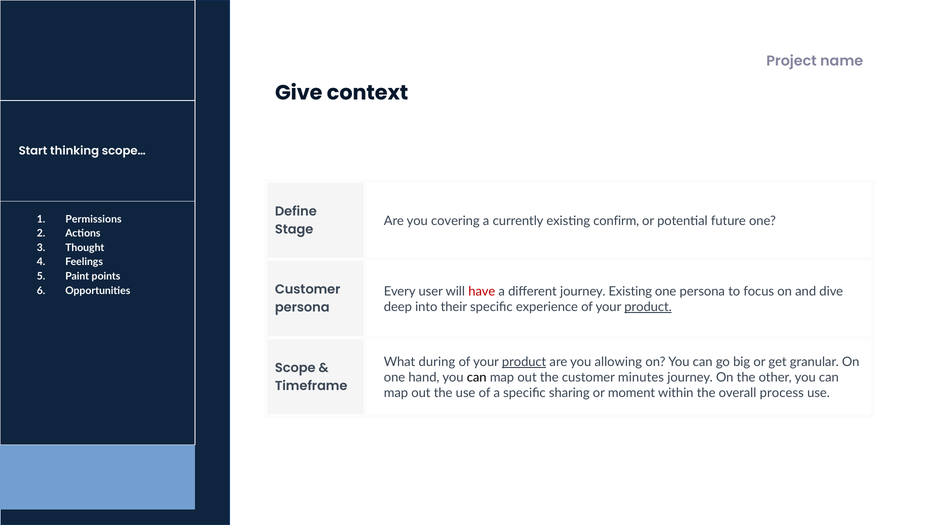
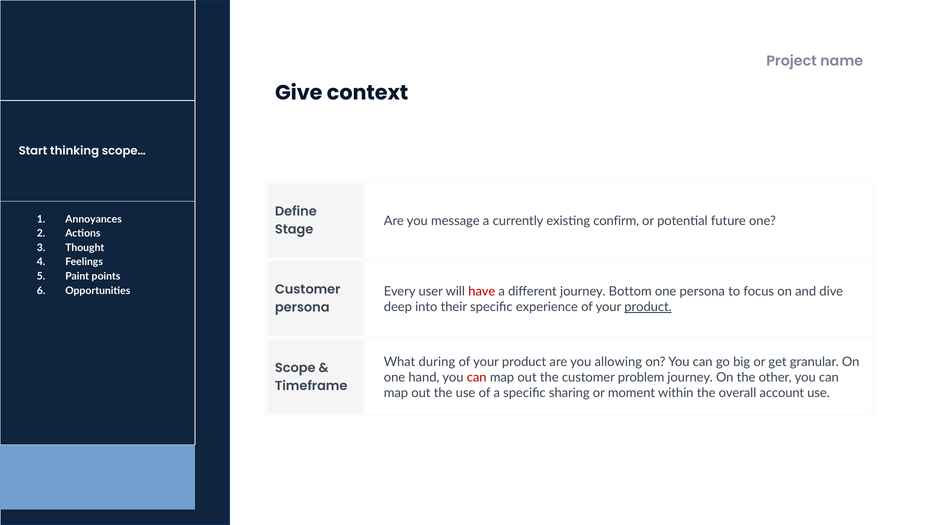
Permissions: Permissions -> Annoyances
covering: covering -> message
journey Existing: Existing -> Bottom
product at (524, 362) underline: present -> none
can at (477, 378) colour: black -> red
minutes: minutes -> problem
process: process -> account
